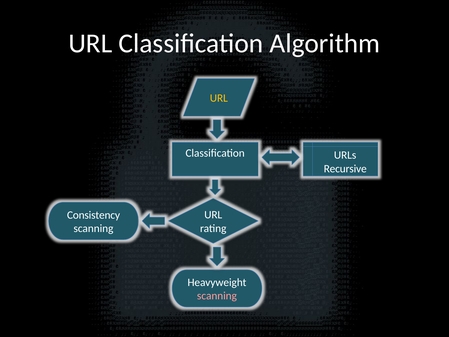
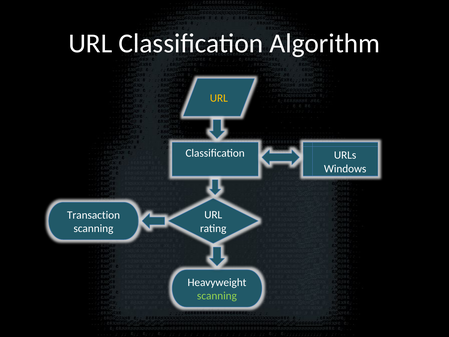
Recursive: Recursive -> Windows
Consistency: Consistency -> Transaction
scanning at (217, 296) colour: pink -> light green
